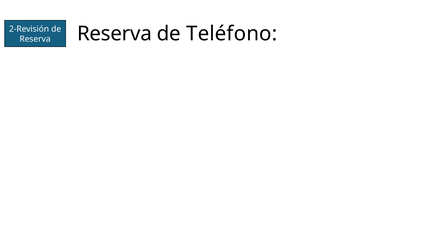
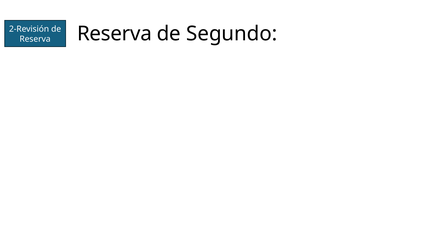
Teléfono: Teléfono -> Segundo
